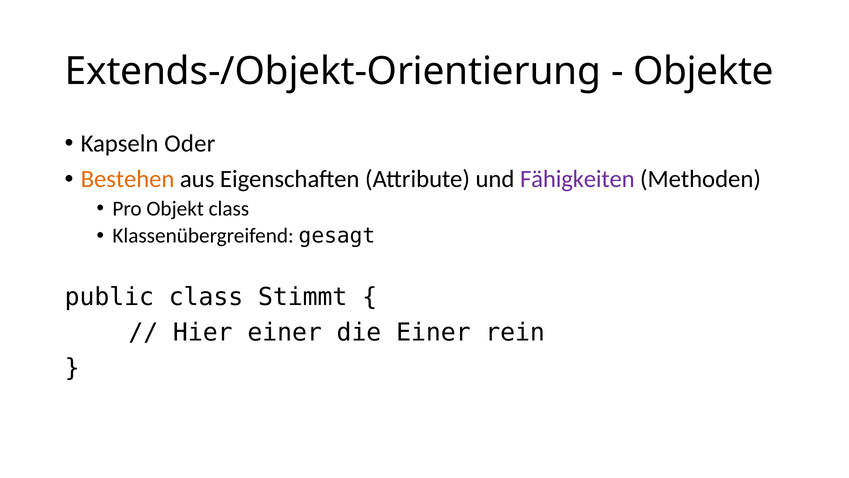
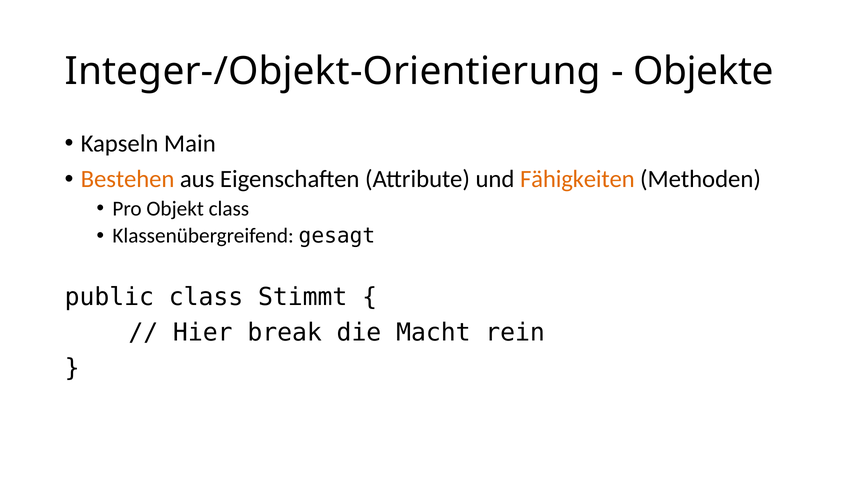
Extends-/Objekt-Orientierung: Extends-/Objekt-Orientierung -> Integer-/Objekt-Orientierung
Oder: Oder -> Main
Fähigkeiten colour: purple -> orange
Hier einer: einer -> break
die Einer: Einer -> Macht
